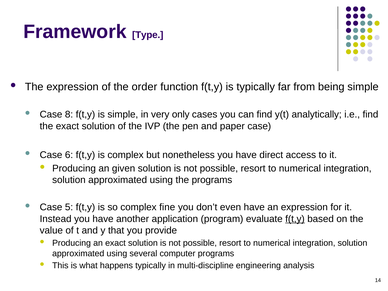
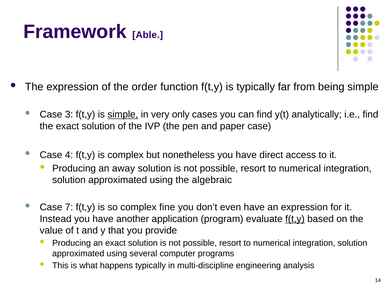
Type: Type -> Able
8: 8 -> 3
simple at (123, 114) underline: none -> present
6: 6 -> 4
given: given -> away
the programs: programs -> algebraic
5: 5 -> 7
